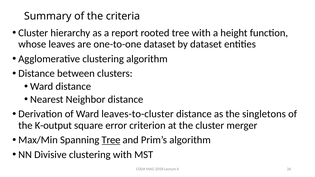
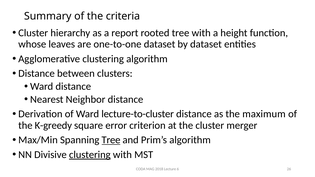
leaves-to-cluster: leaves-to-cluster -> lecture-to-cluster
singletons: singletons -> maximum
K-output: K-output -> K-greedy
clustering at (90, 155) underline: none -> present
